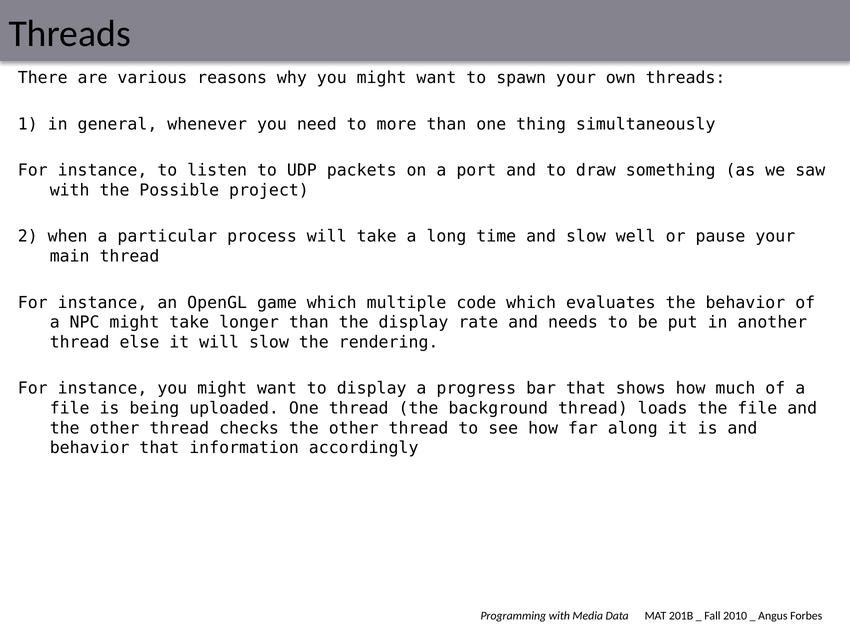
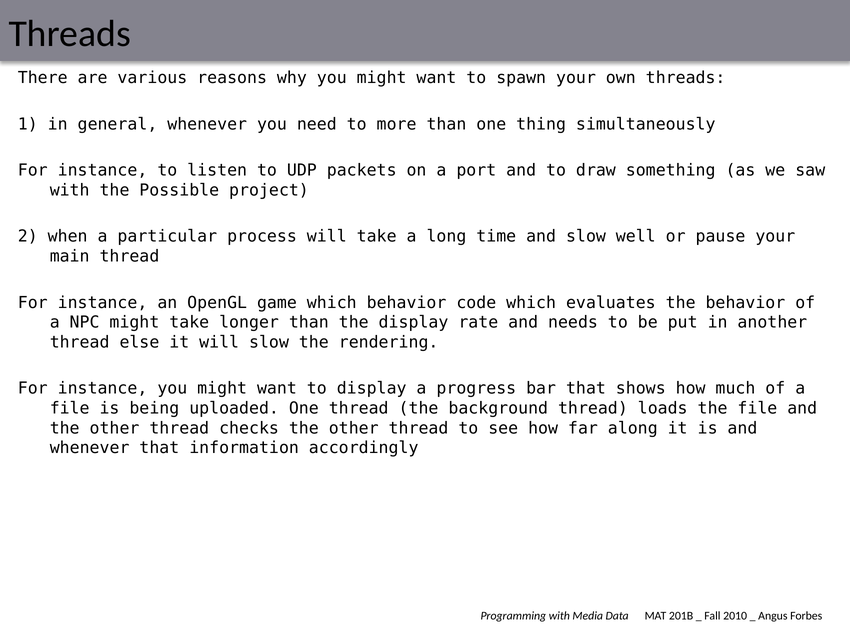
which multiple: multiple -> behavior
behavior at (90, 448): behavior -> whenever
